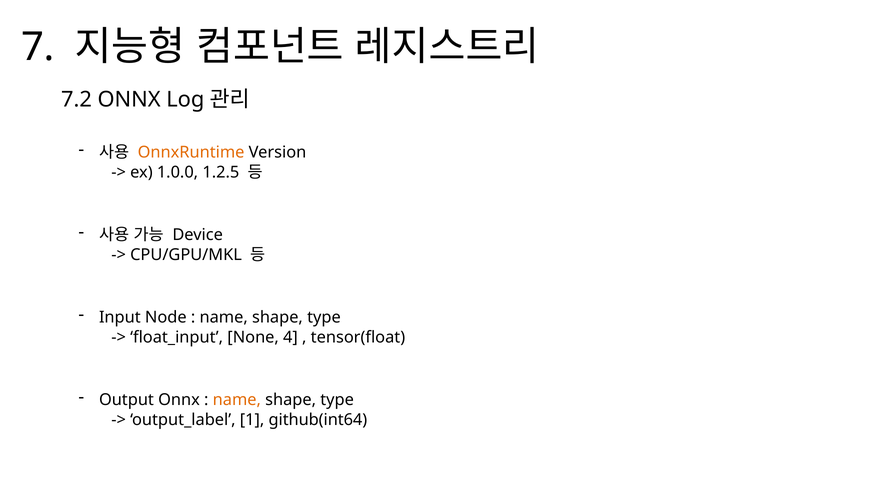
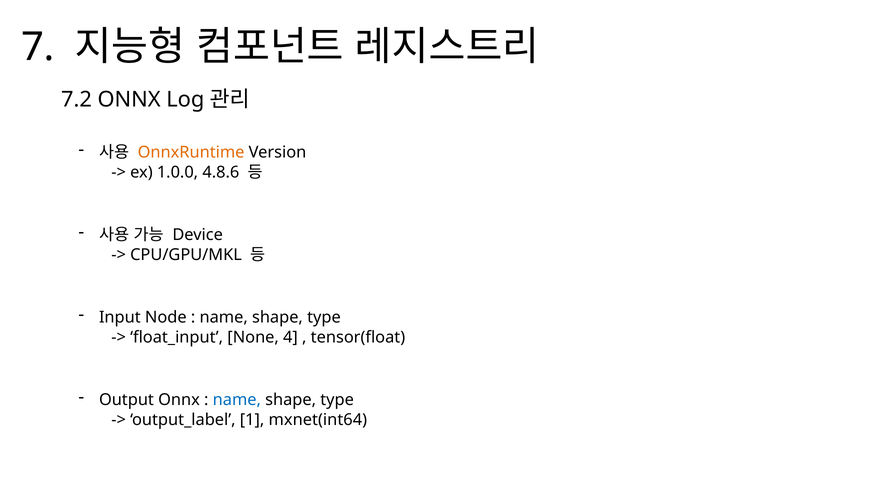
1.2.5: 1.2.5 -> 4.8.6
name at (237, 401) colour: orange -> blue
github(int64: github(int64 -> mxnet(int64
